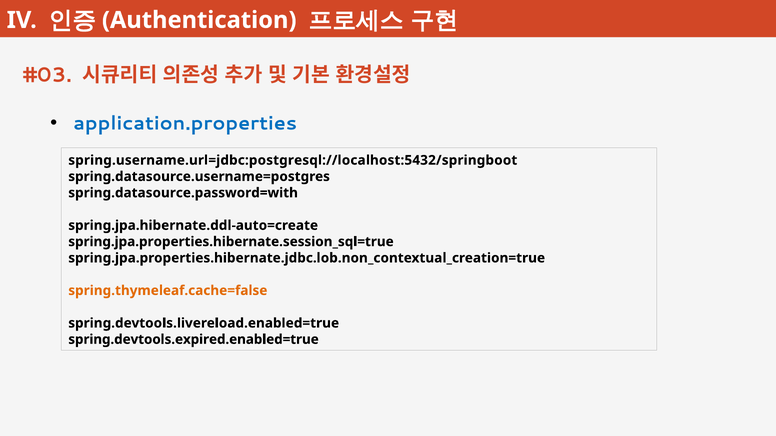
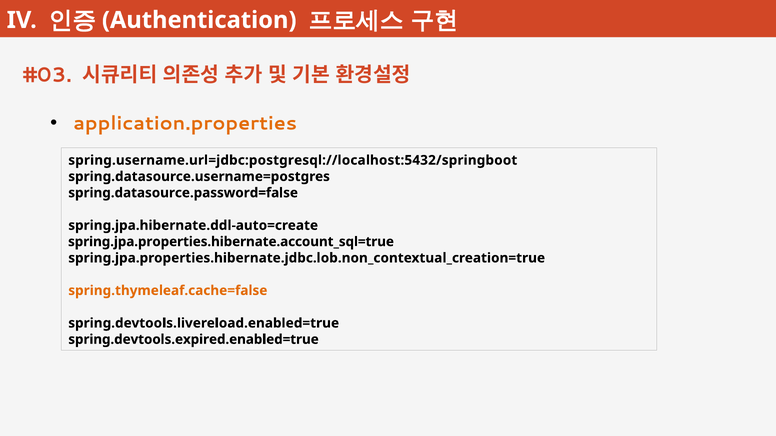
application.properties colour: blue -> orange
spring.datasource.password=with: spring.datasource.password=with -> spring.datasource.password=false
spring.jpa.properties.hibernate.session_sql=true: spring.jpa.properties.hibernate.session_sql=true -> spring.jpa.properties.hibernate.account_sql=true
